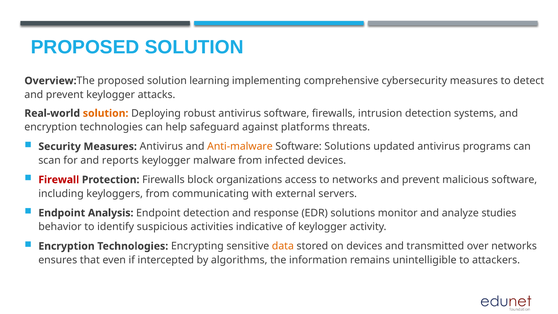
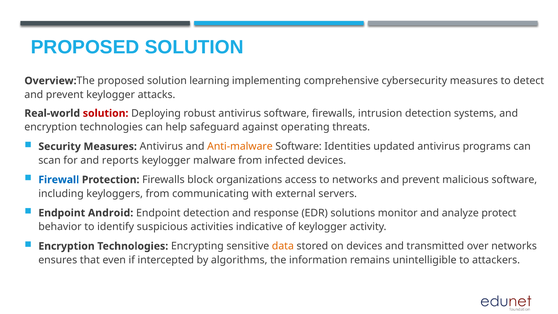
solution at (106, 113) colour: orange -> red
platforms: platforms -> operating
Software Solutions: Solutions -> Identities
Firewall colour: red -> blue
Analysis: Analysis -> Android
studies: studies -> protect
